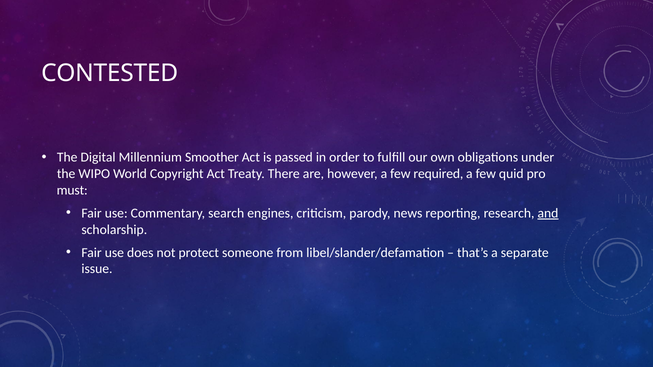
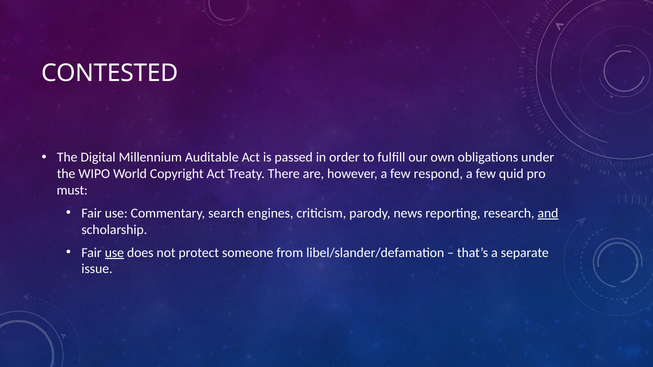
Smoother: Smoother -> Auditable
required: required -> respond
use at (114, 253) underline: none -> present
